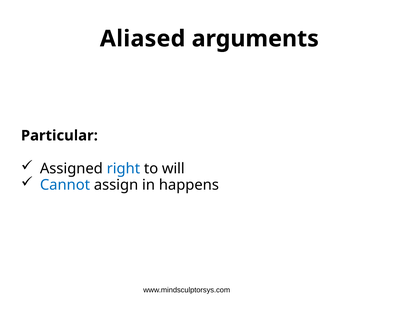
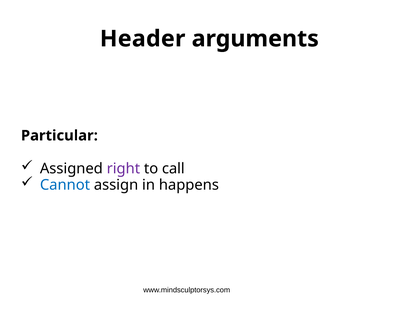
Aliased: Aliased -> Header
right colour: blue -> purple
will: will -> call
